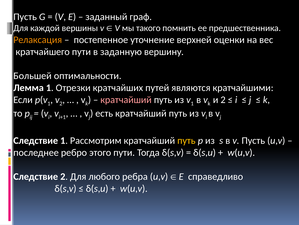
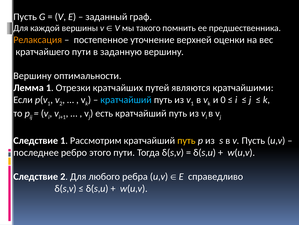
Большей at (33, 75): Большей -> Вершину
кратчайший at (126, 99) colour: pink -> light blue
и 2: 2 -> 0
